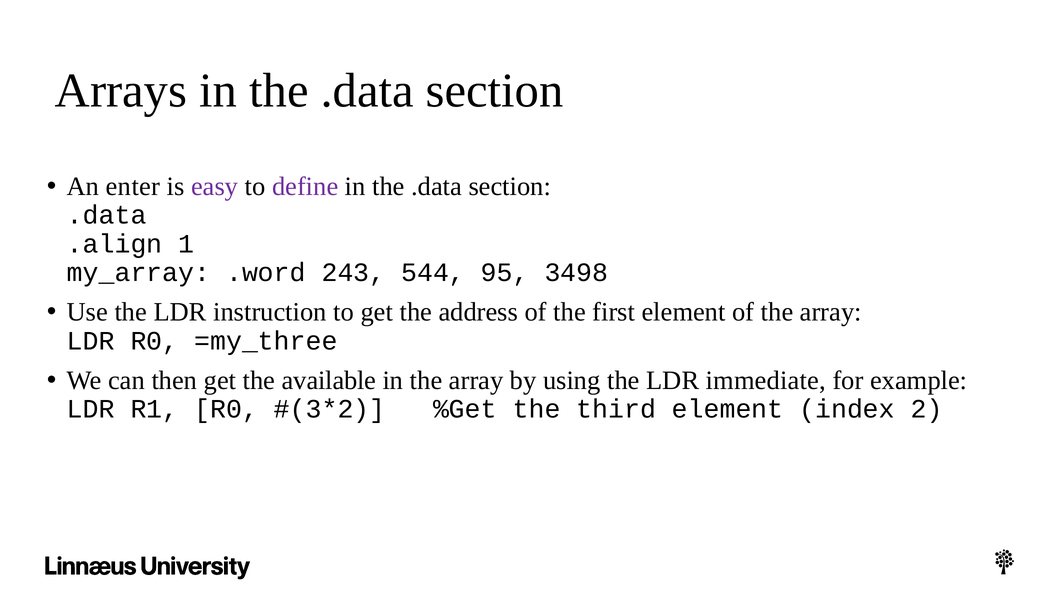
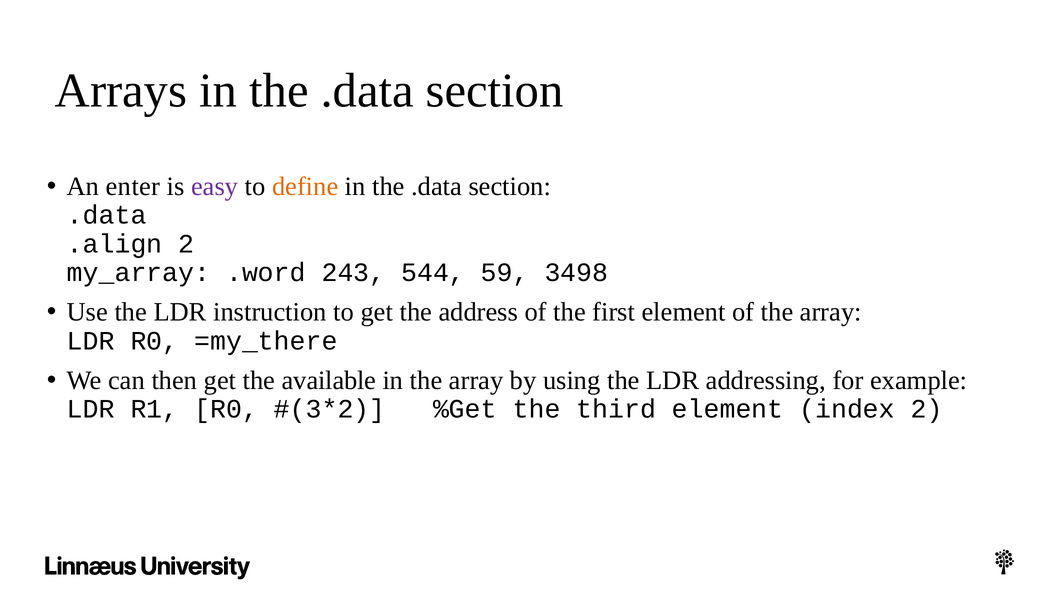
define colour: purple -> orange
.align 1: 1 -> 2
95: 95 -> 59
=my_three: =my_three -> =my_there
immediate: immediate -> addressing
